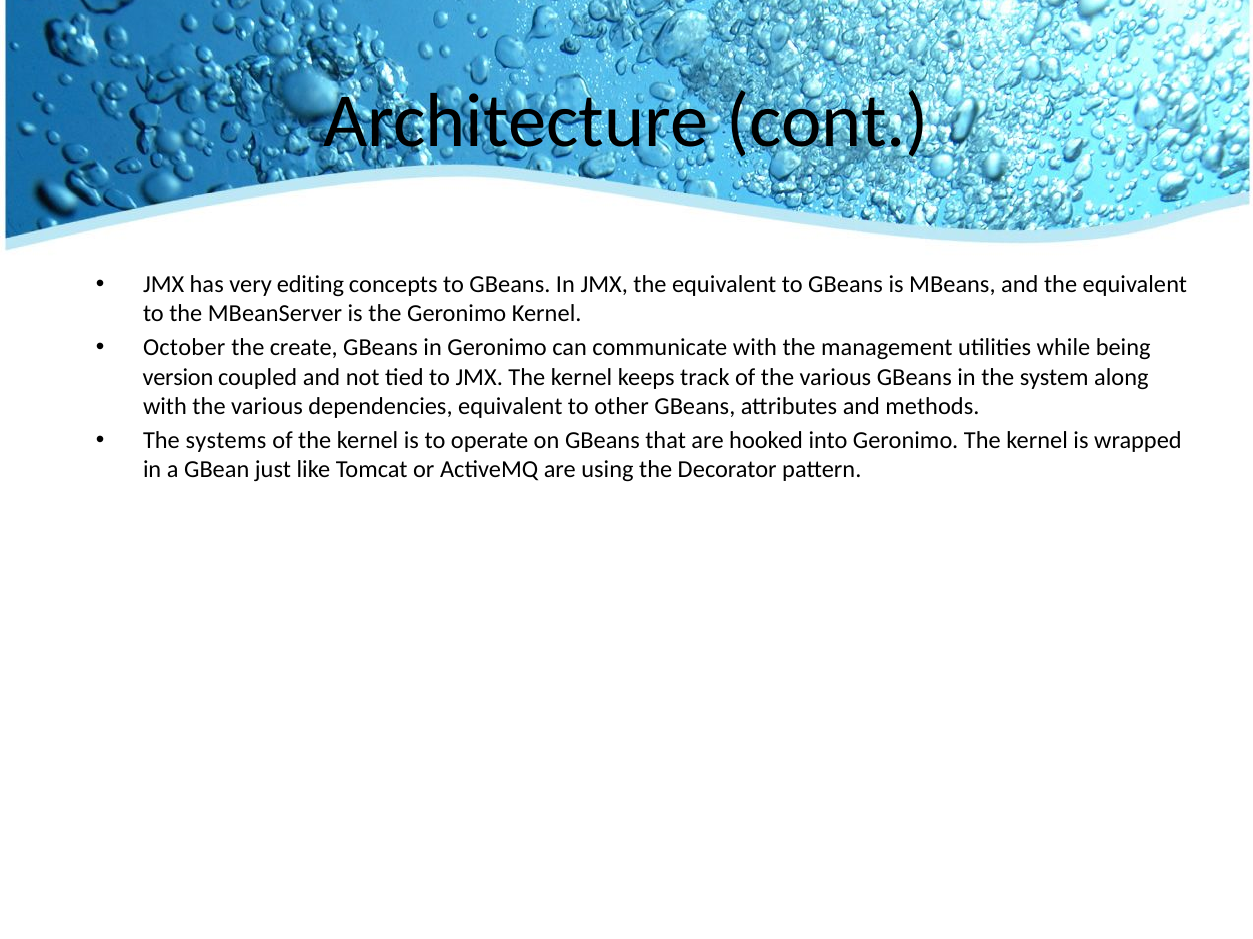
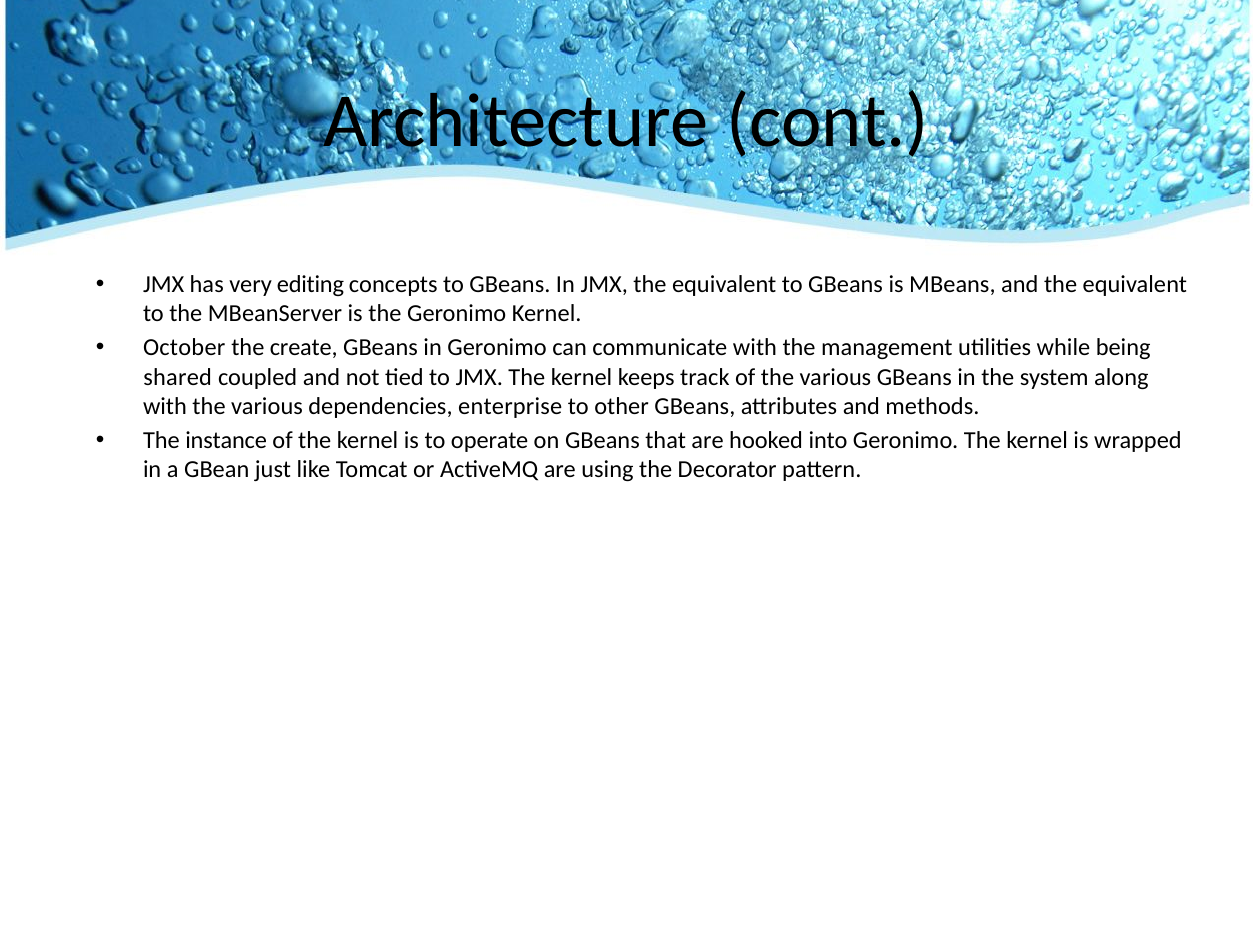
version: version -> shared
dependencies equivalent: equivalent -> enterprise
systems: systems -> instance
